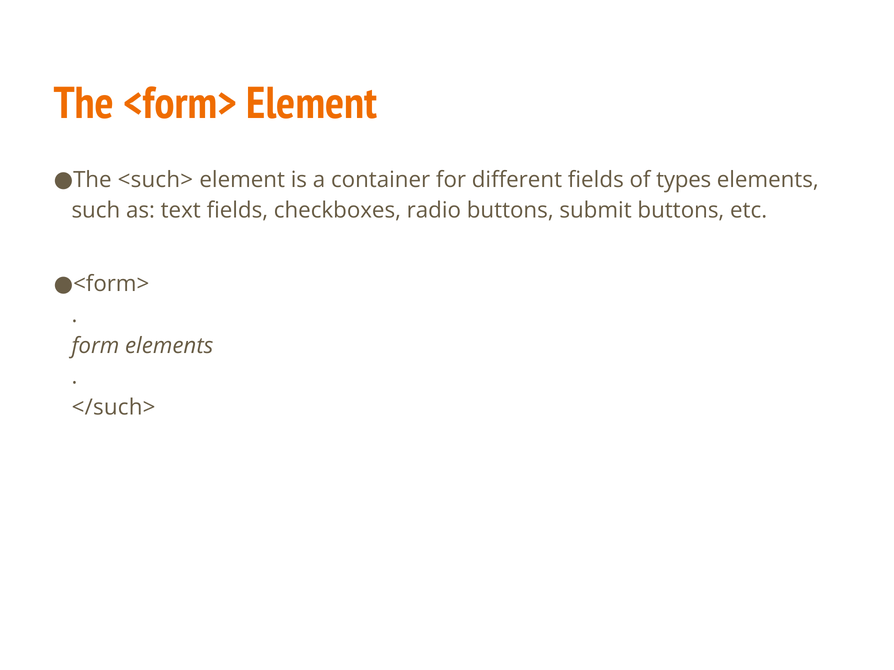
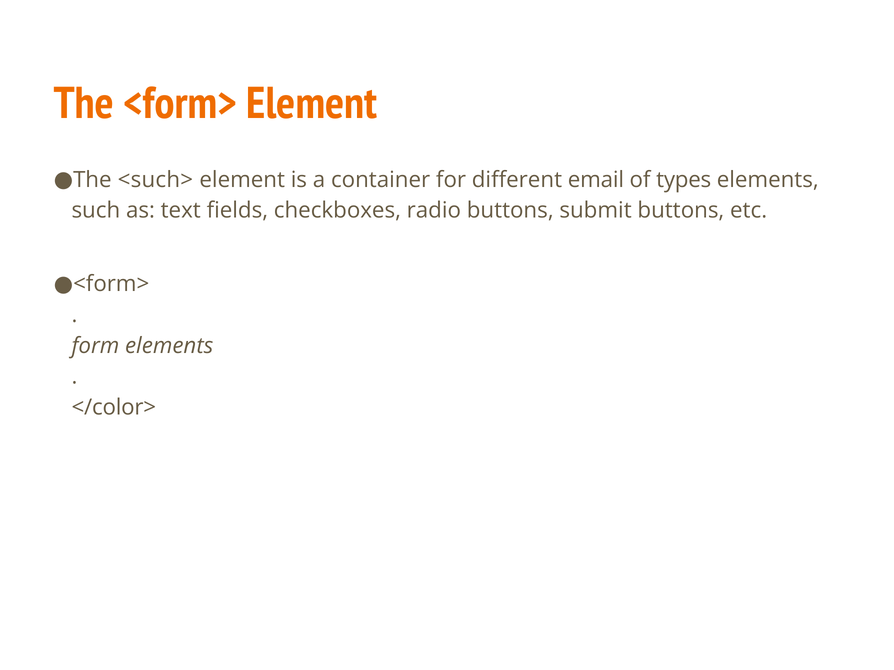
different fields: fields -> email
</such>: </such> -> </color>
